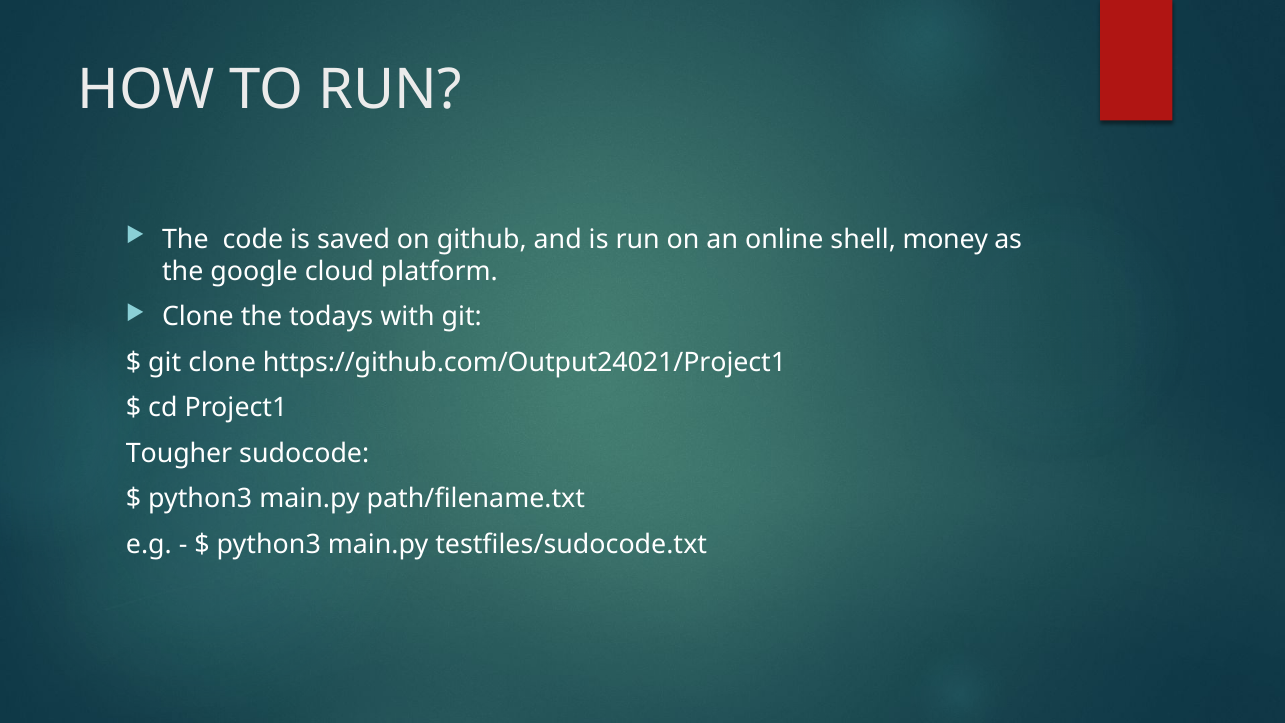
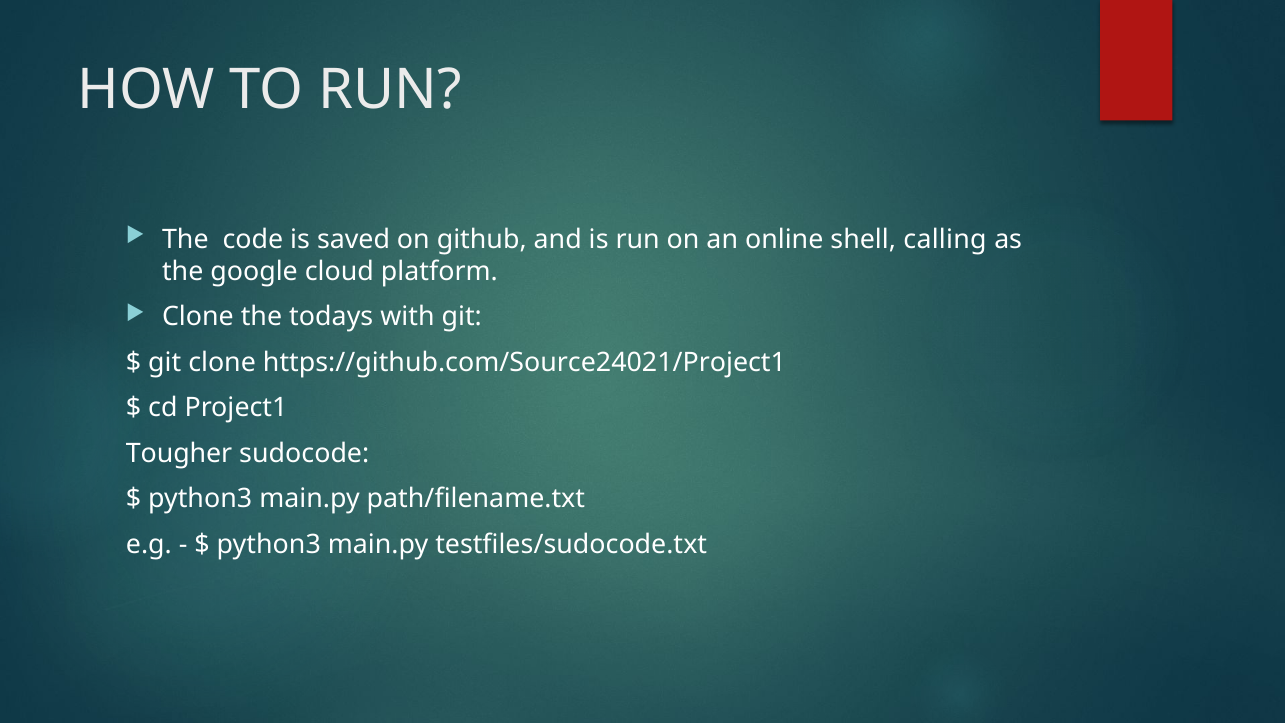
money: money -> calling
https://github.com/Output24021/Project1: https://github.com/Output24021/Project1 -> https://github.com/Source24021/Project1
